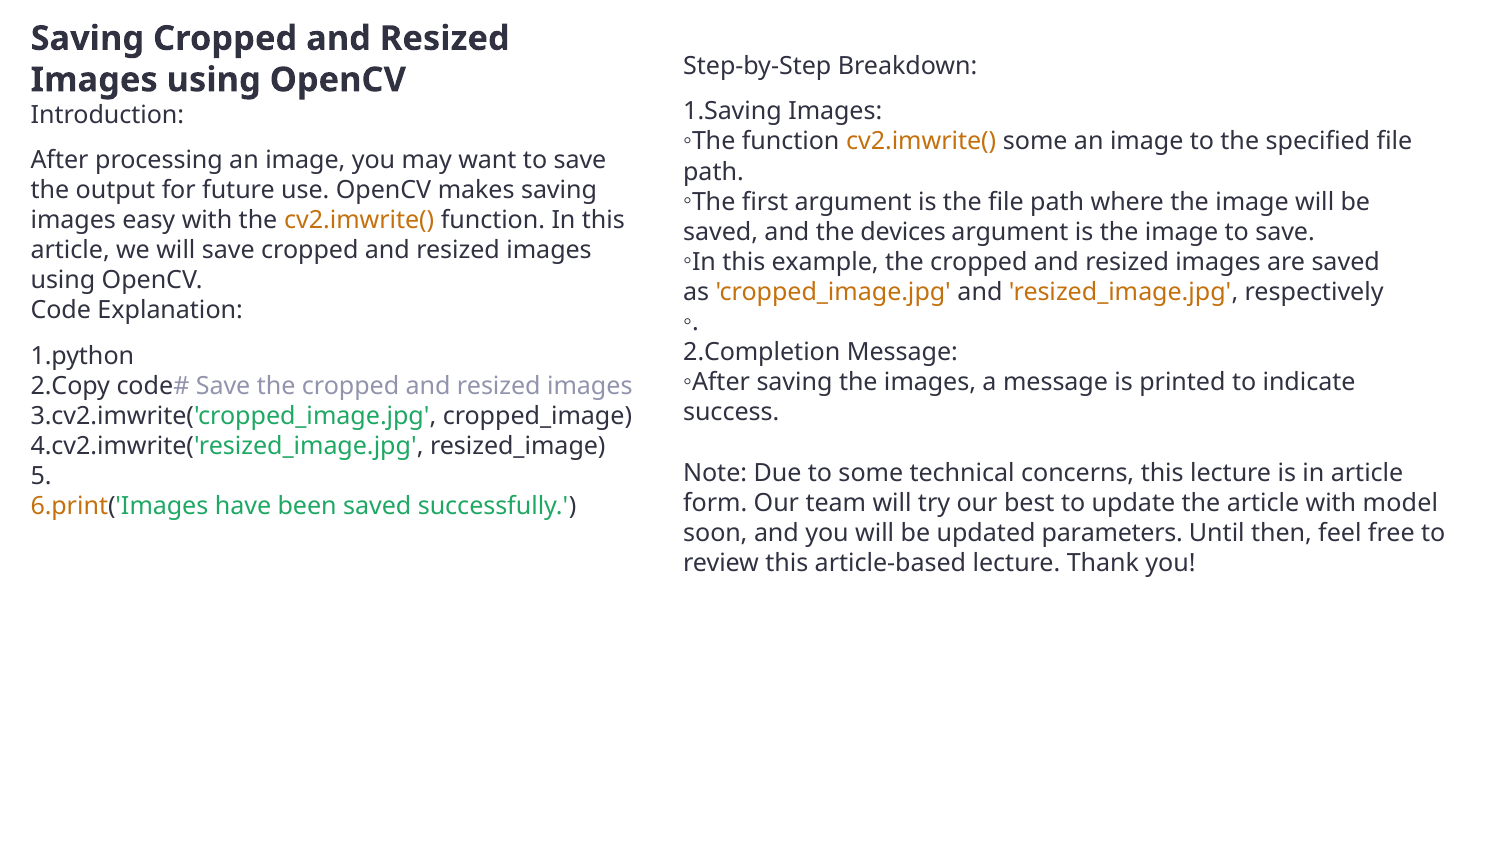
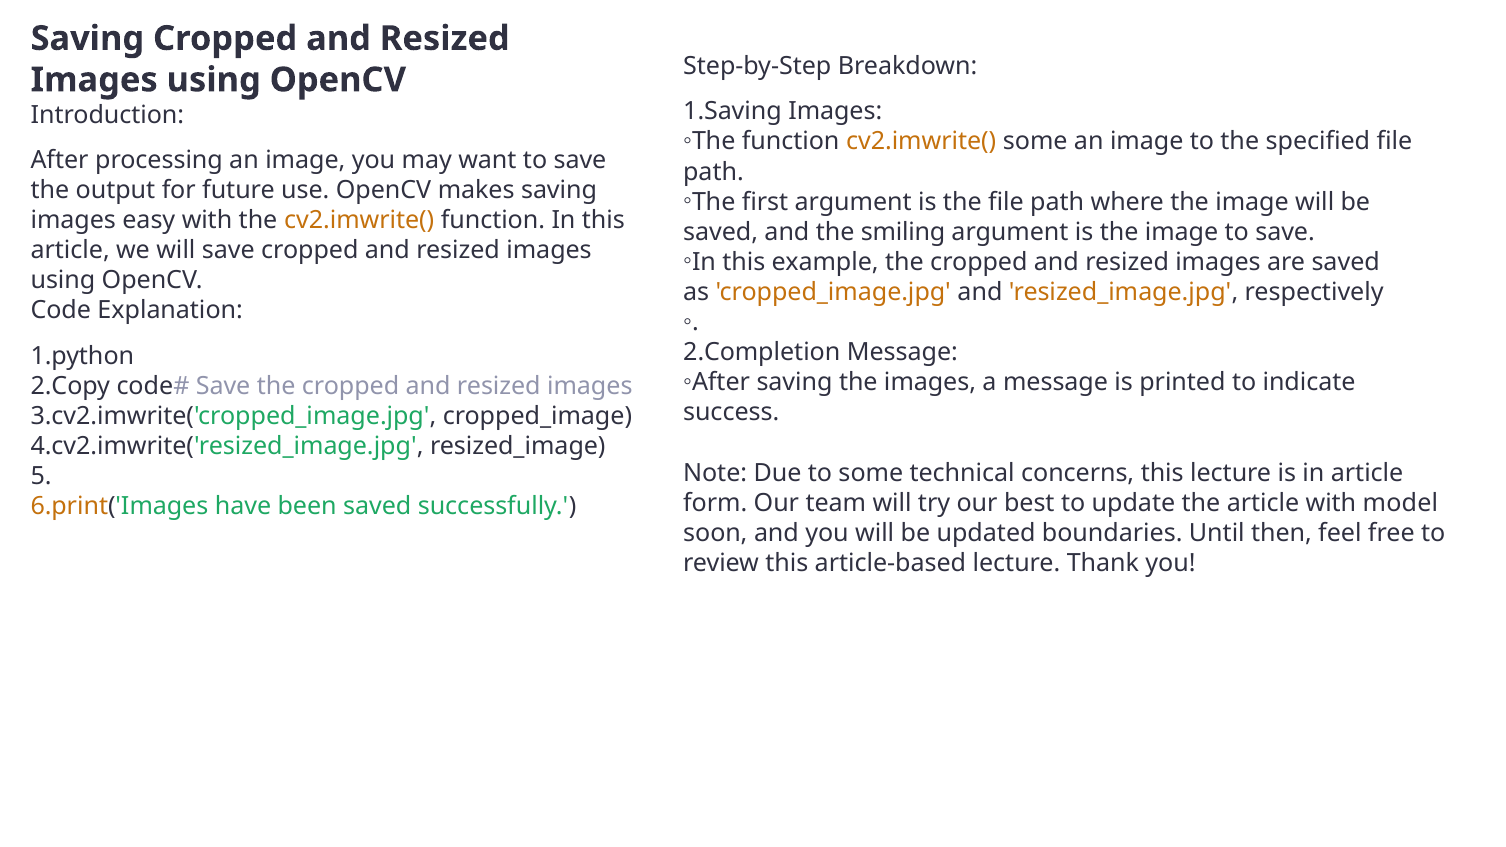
devices: devices -> smiling
parameters: parameters -> boundaries
